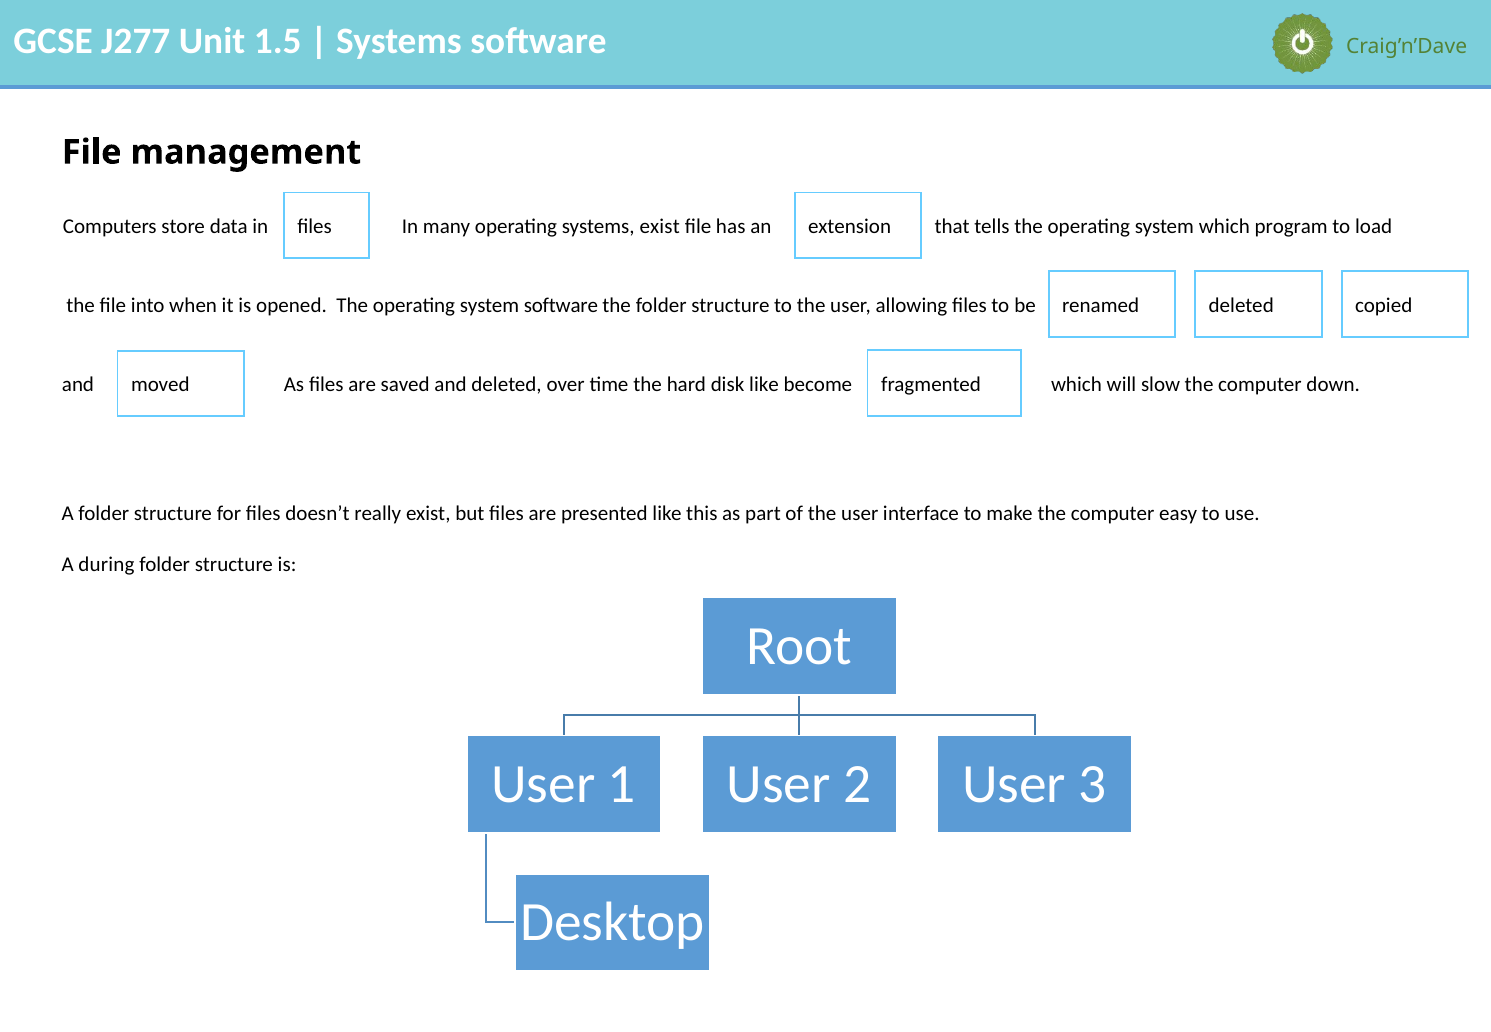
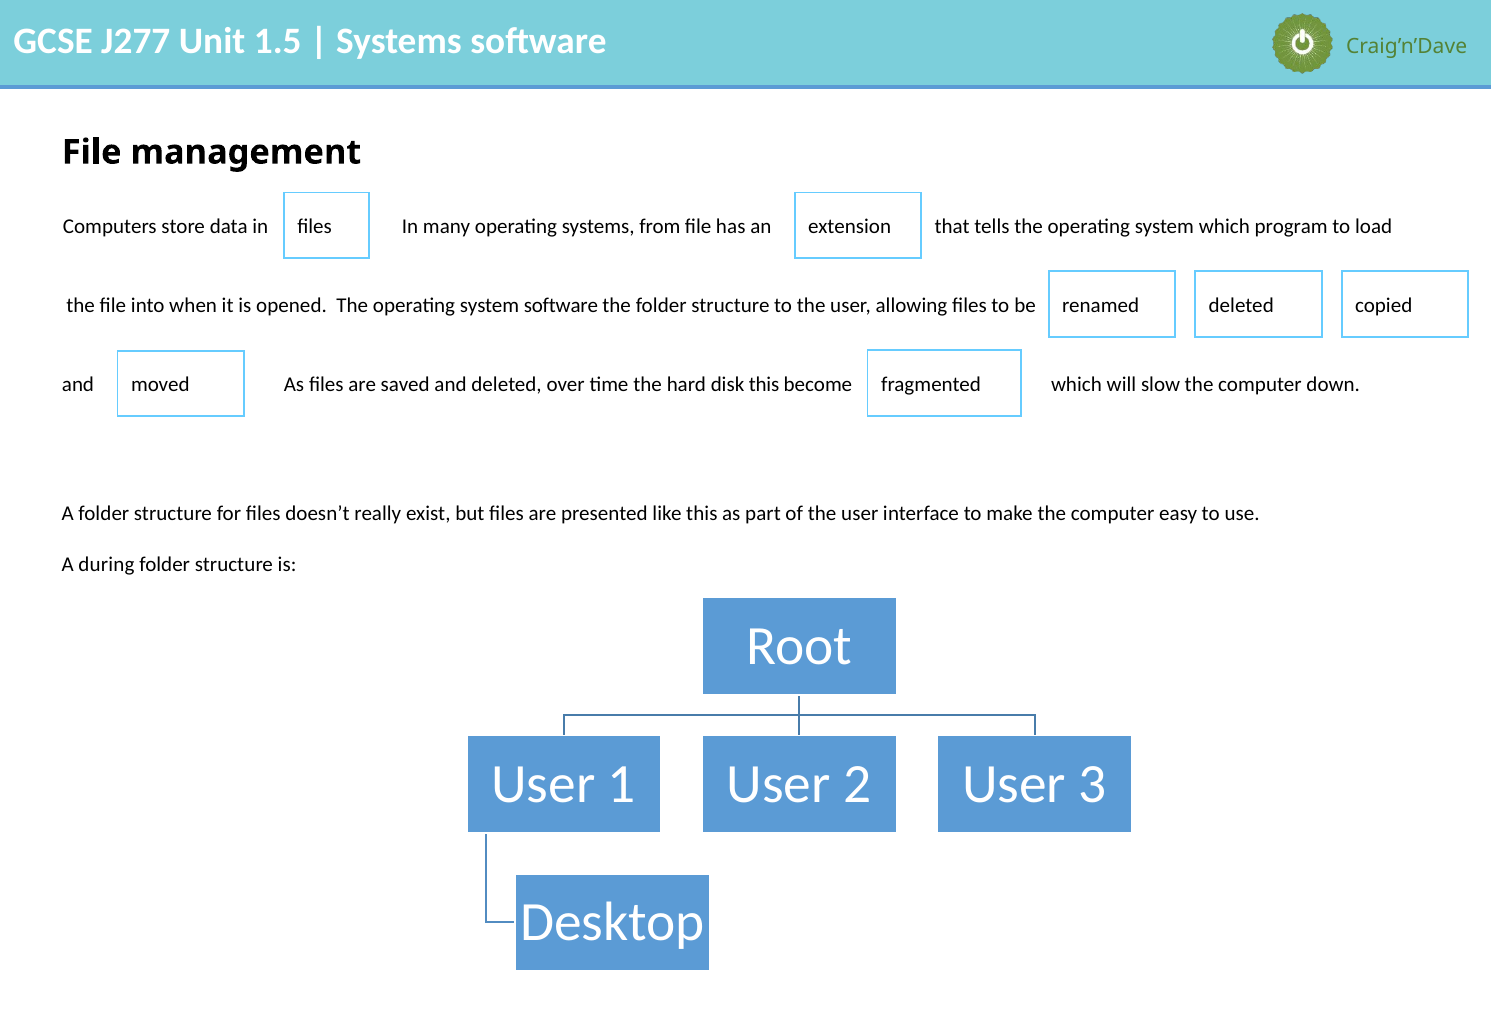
systems exist: exist -> from
disk like: like -> this
